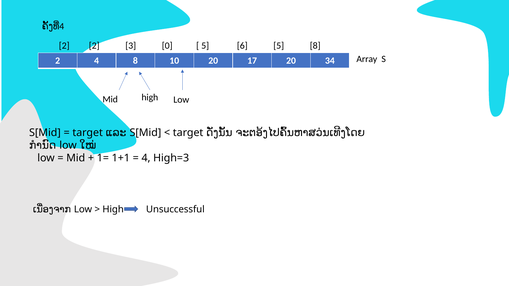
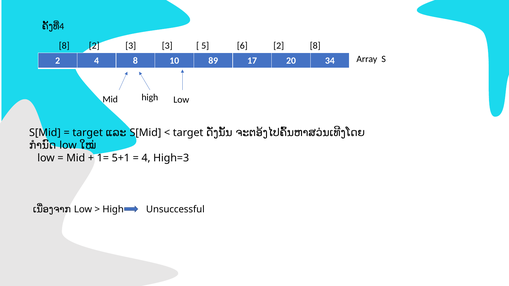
2 at (64, 46): 2 -> 8
3 0: 0 -> 3
6 5: 5 -> 2
10 20: 20 -> 89
1+1: 1+1 -> 5+1
